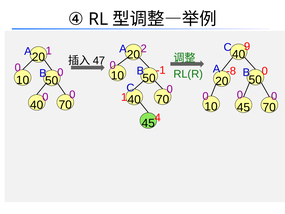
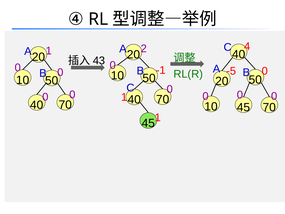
9: 9 -> 4
47: 47 -> 43
-8: -8 -> -5
45 4: 4 -> 1
